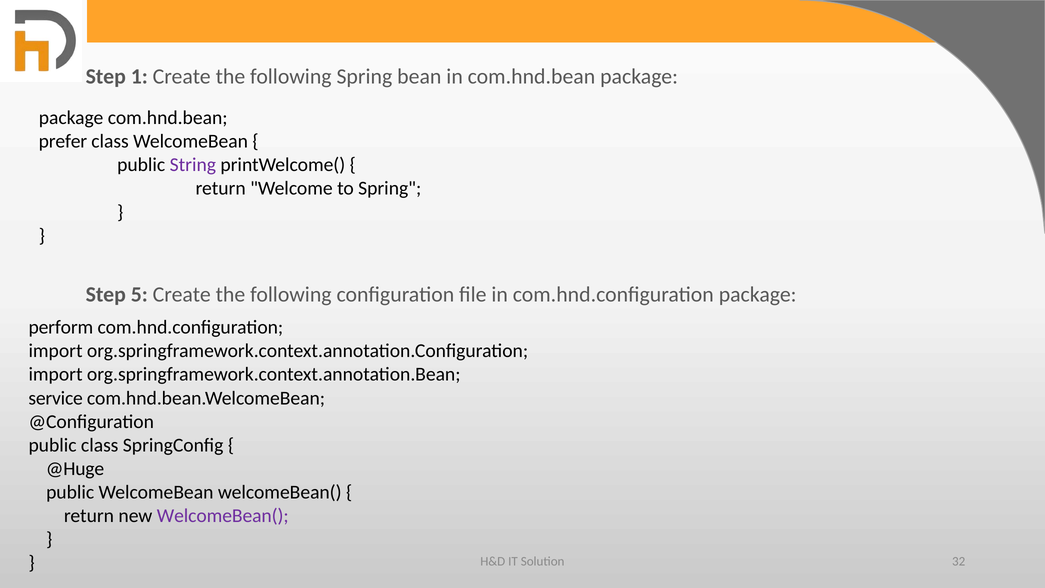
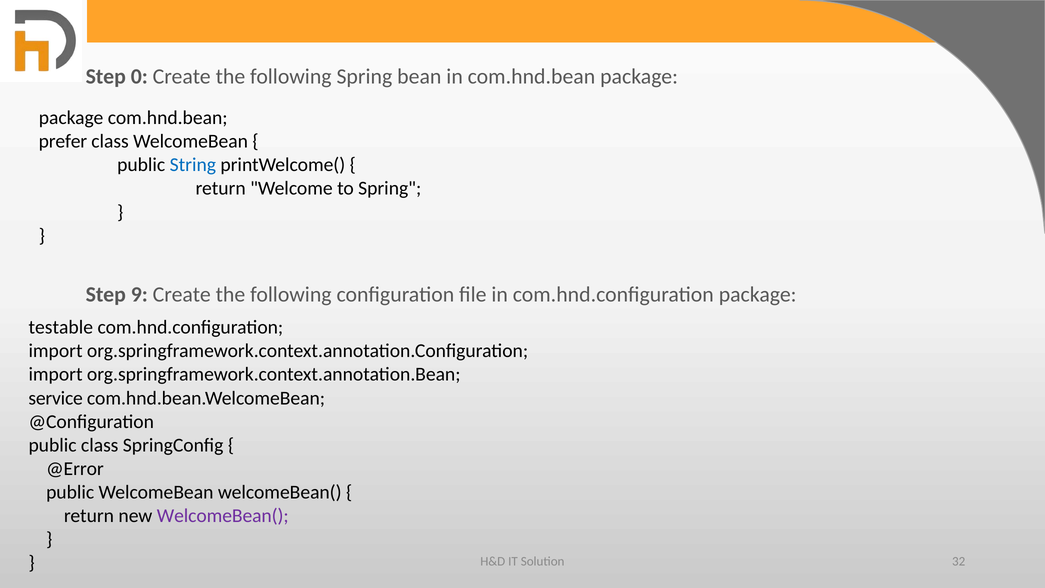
1: 1 -> 0
String colour: purple -> blue
5: 5 -> 9
perform: perform -> testable
@Huge: @Huge -> @Error
